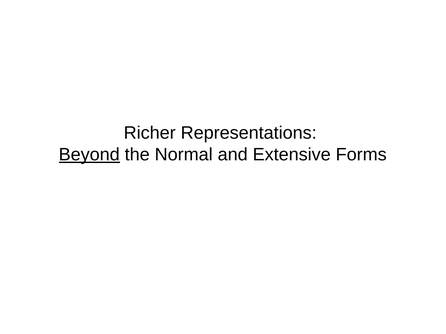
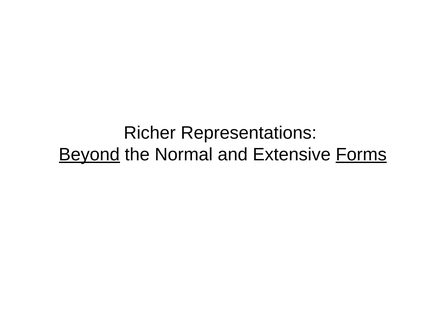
Forms underline: none -> present
